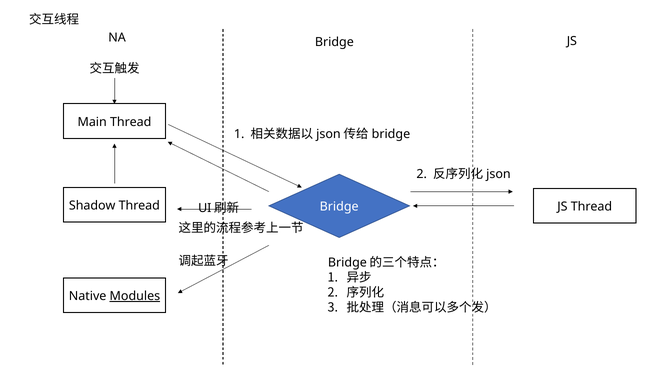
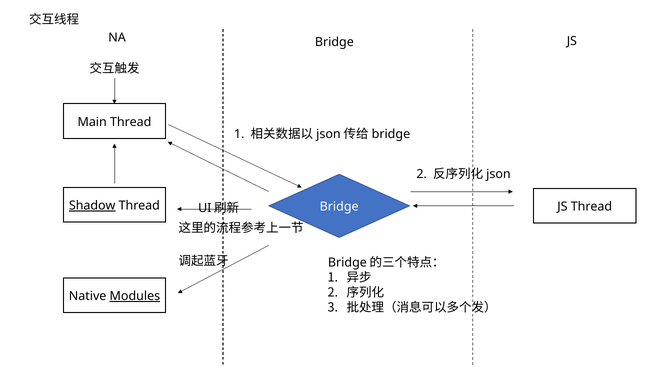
Shadow underline: none -> present
